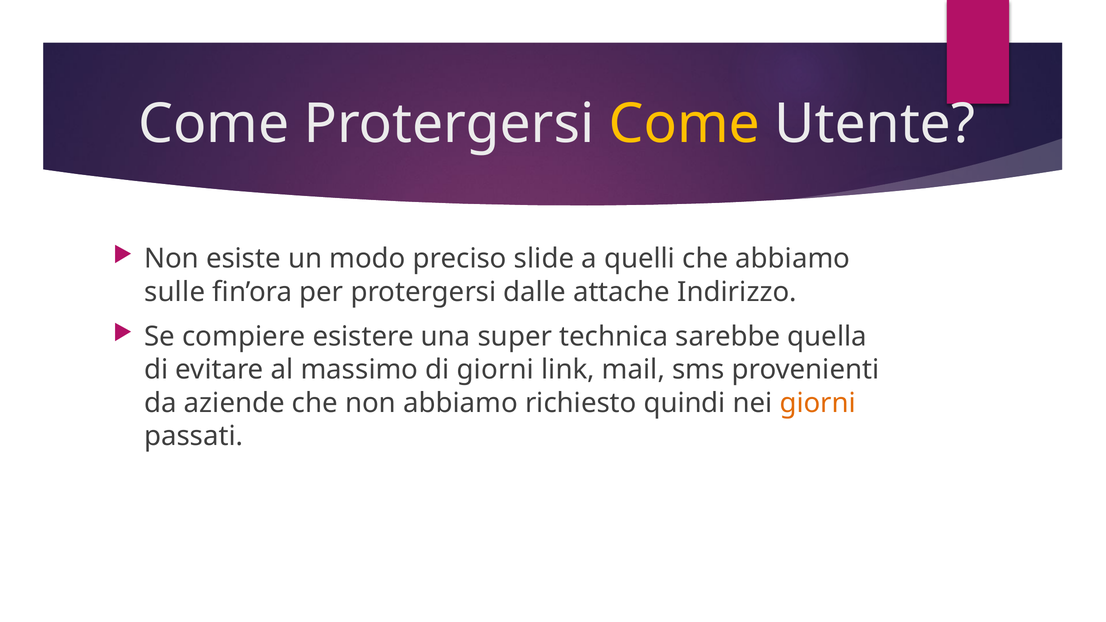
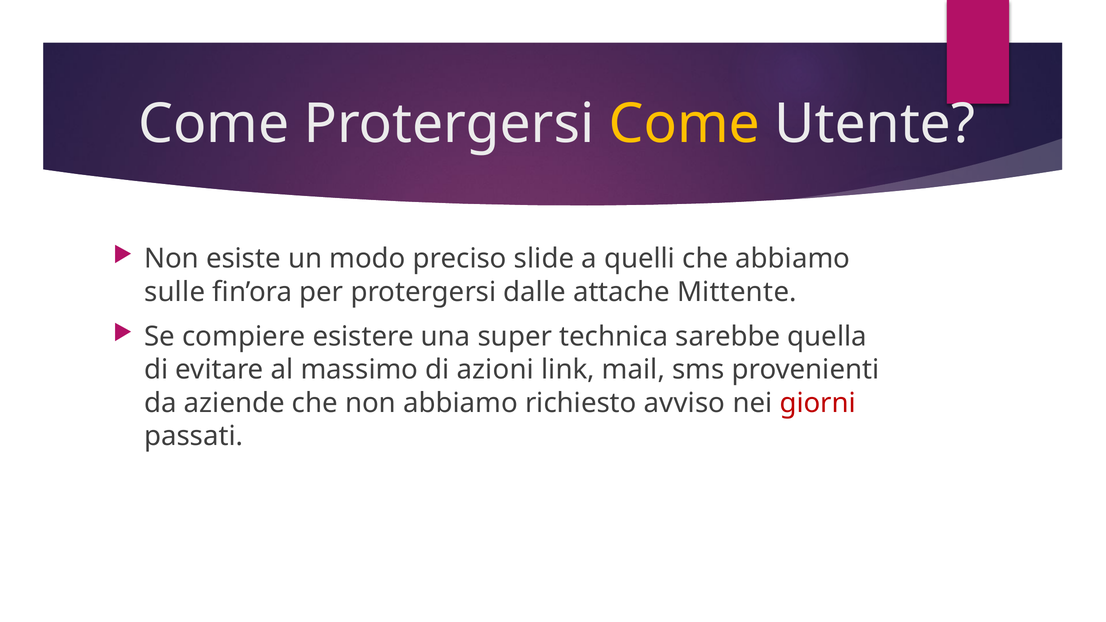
Indirizzo: Indirizzo -> Mittente
di giorni: giorni -> azioni
quindi: quindi -> avviso
giorni at (818, 403) colour: orange -> red
